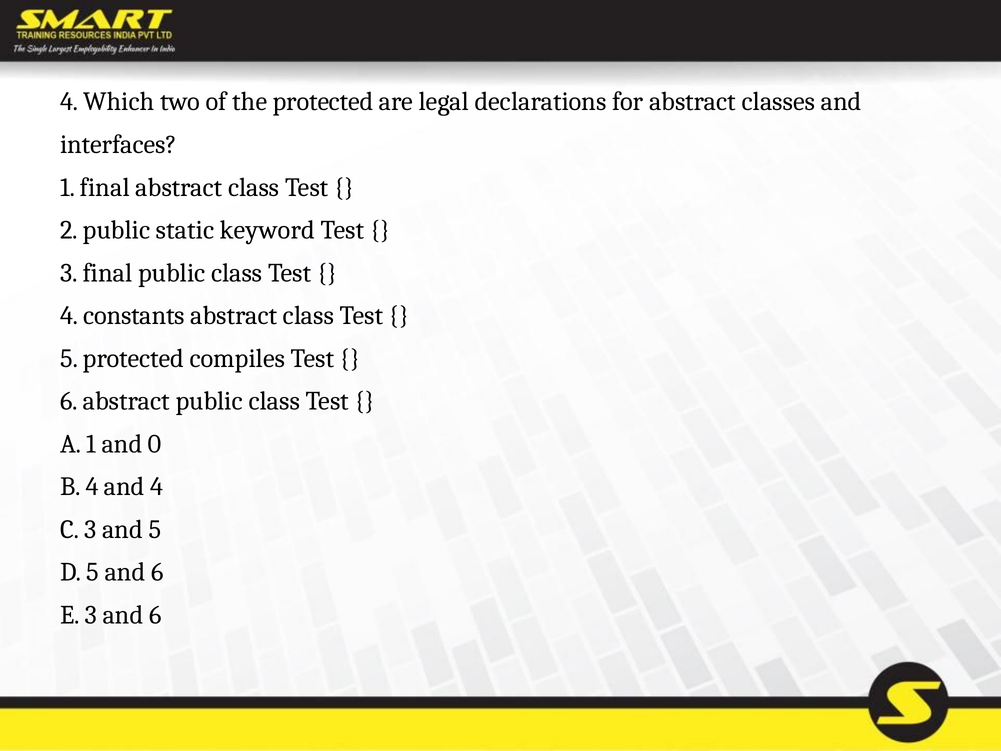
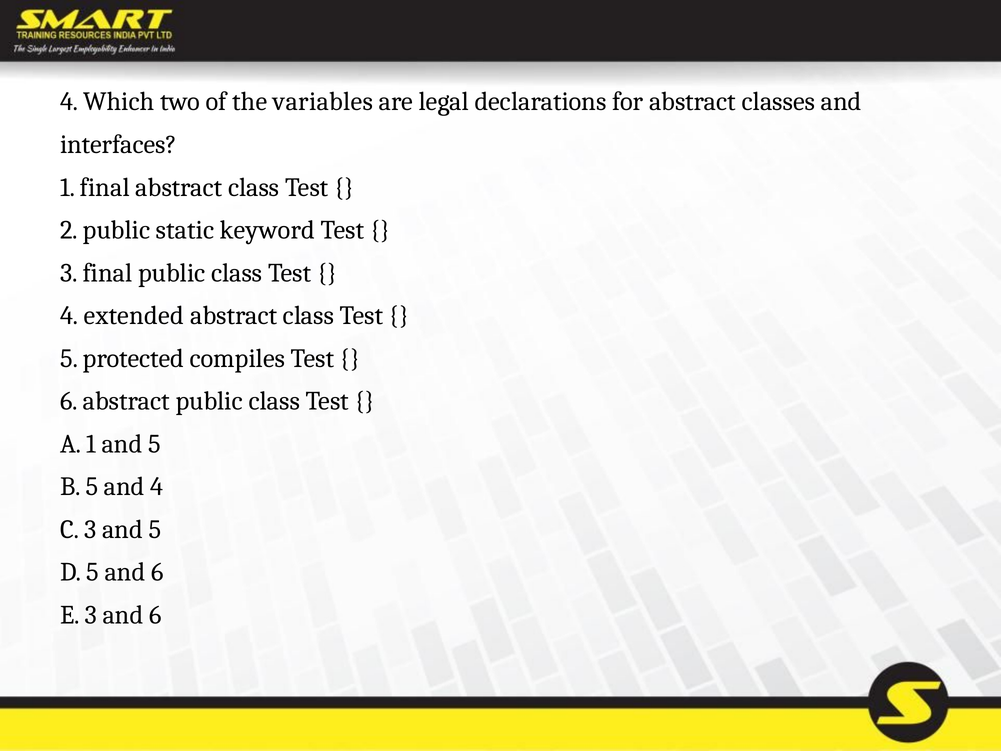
the protected: protected -> variables
constants: constants -> extended
1 and 0: 0 -> 5
B 4: 4 -> 5
